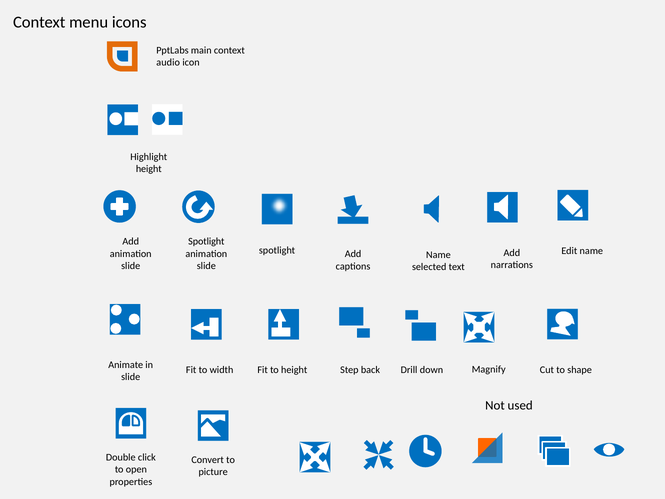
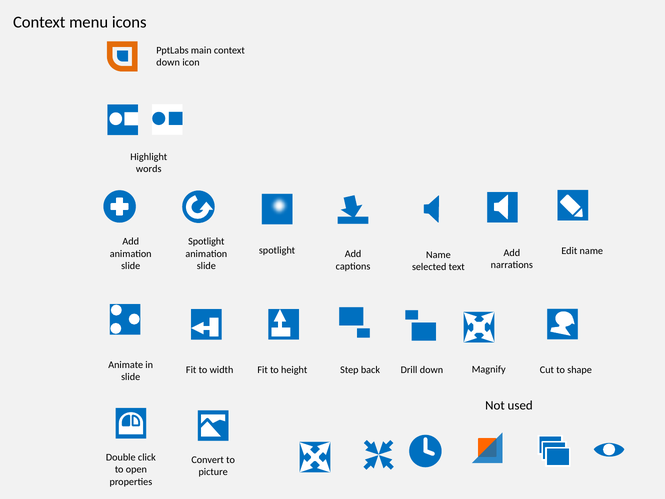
audio at (168, 63): audio -> down
height at (149, 169): height -> words
